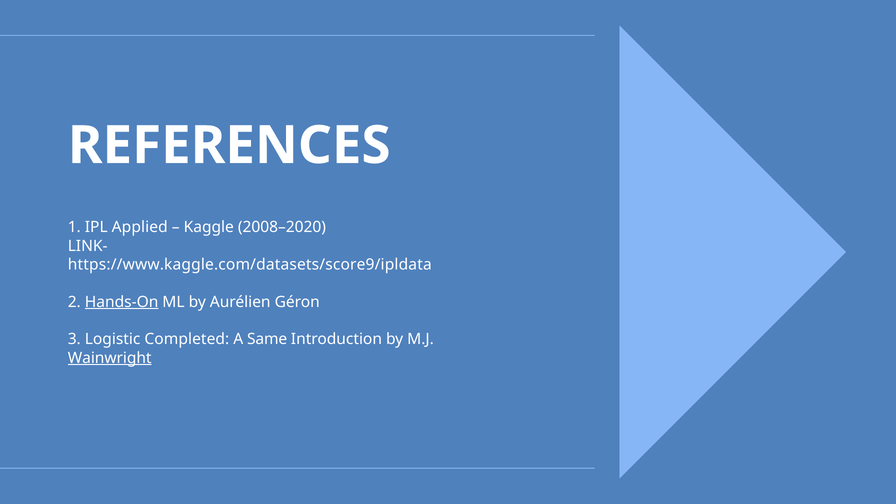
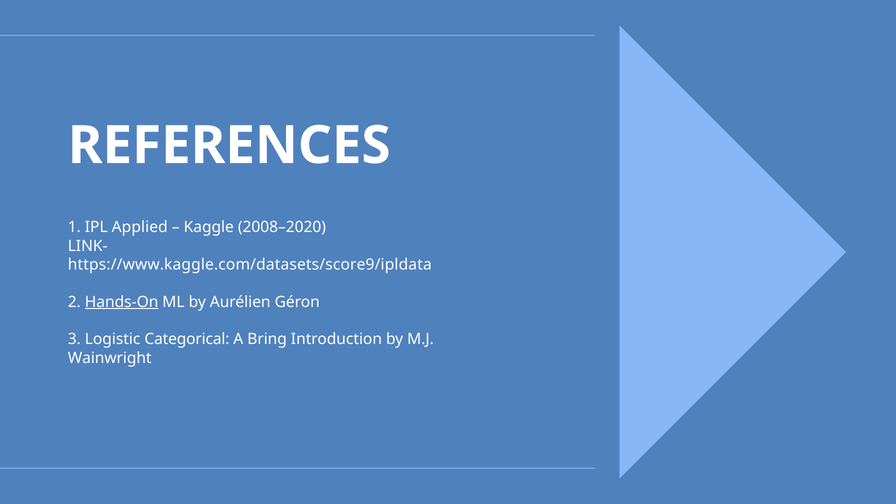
Completed: Completed -> Categorical
Same: Same -> Bring
Wainwright underline: present -> none
